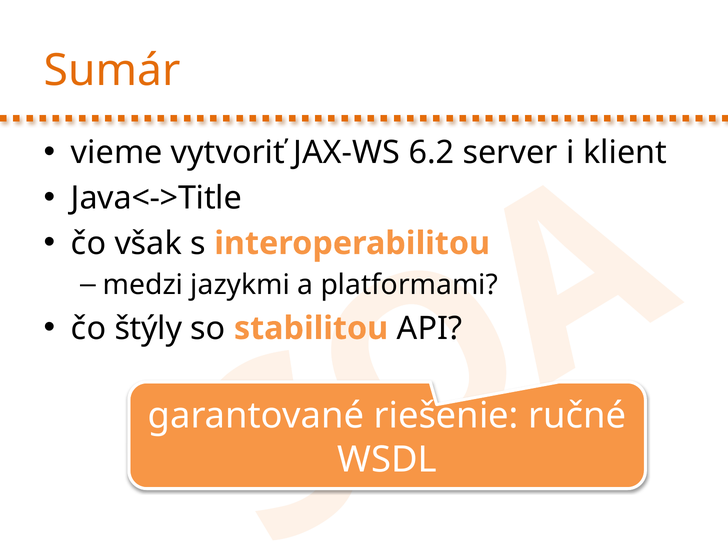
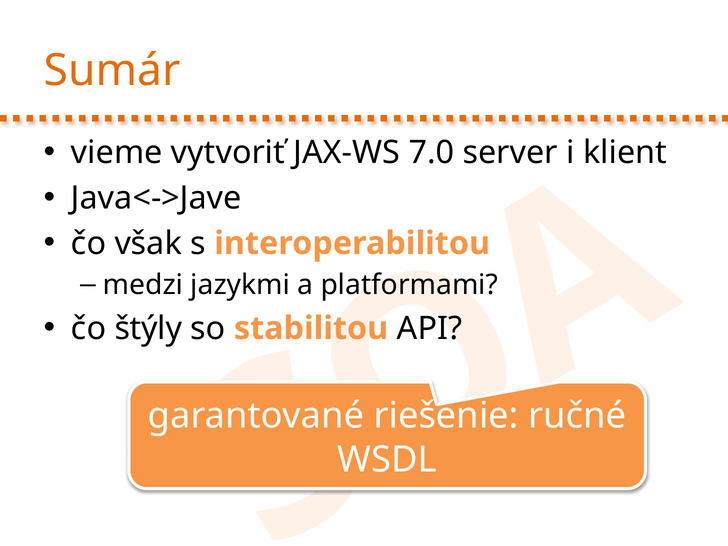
6.2: 6.2 -> 7.0
Java<->Title: Java<->Title -> Java<->Jave
